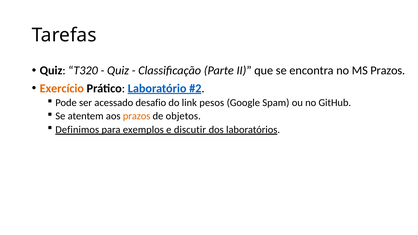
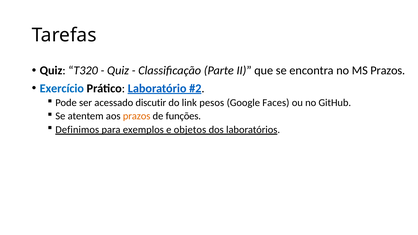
Exercício colour: orange -> blue
desafio: desafio -> discutir
Spam: Spam -> Faces
objetos: objetos -> funções
discutir: discutir -> objetos
